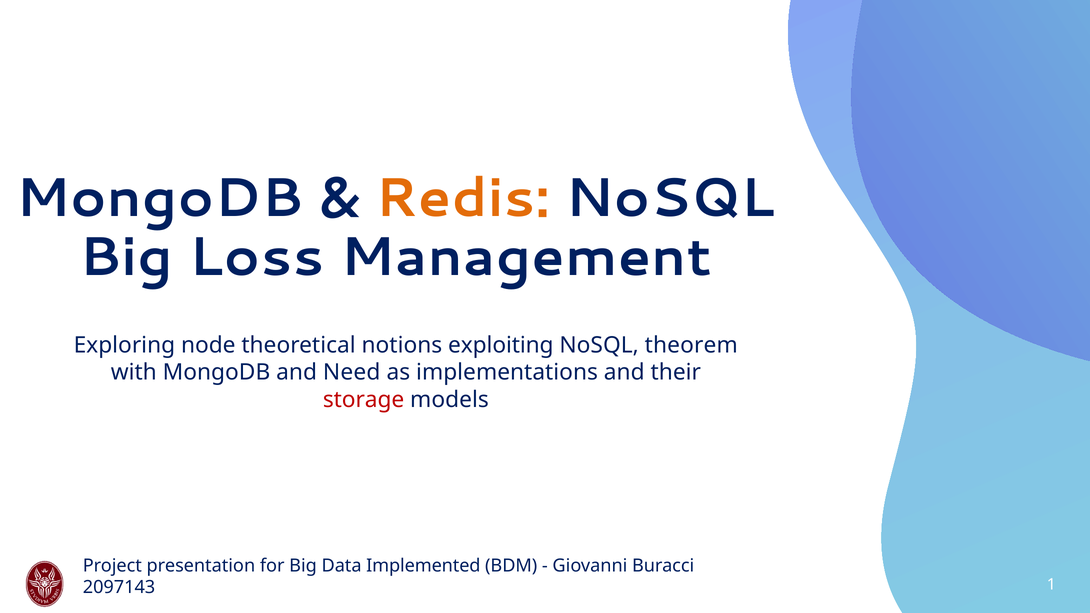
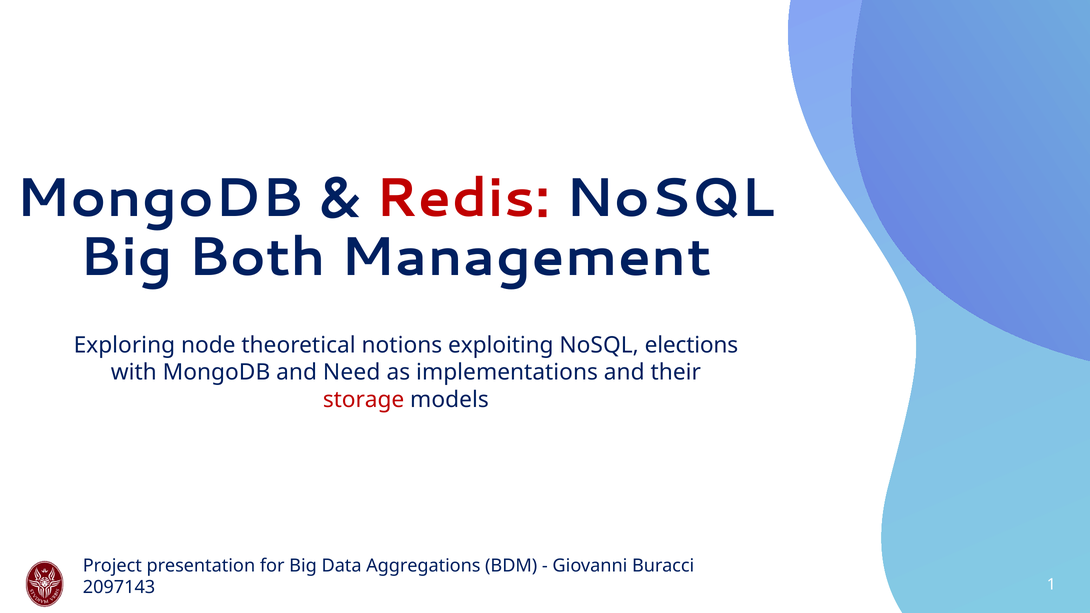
Redis colour: orange -> red
Loss: Loss -> Both
theorem: theorem -> elections
Implemented: Implemented -> Aggregations
